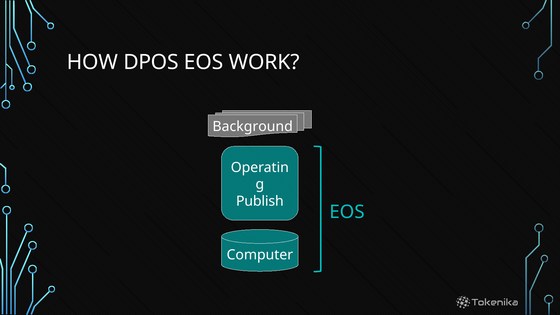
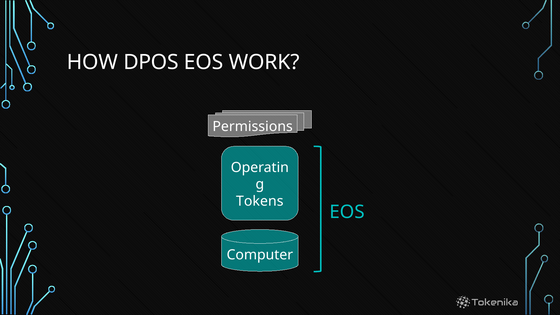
Background: Background -> Permissions
Publish: Publish -> Tokens
